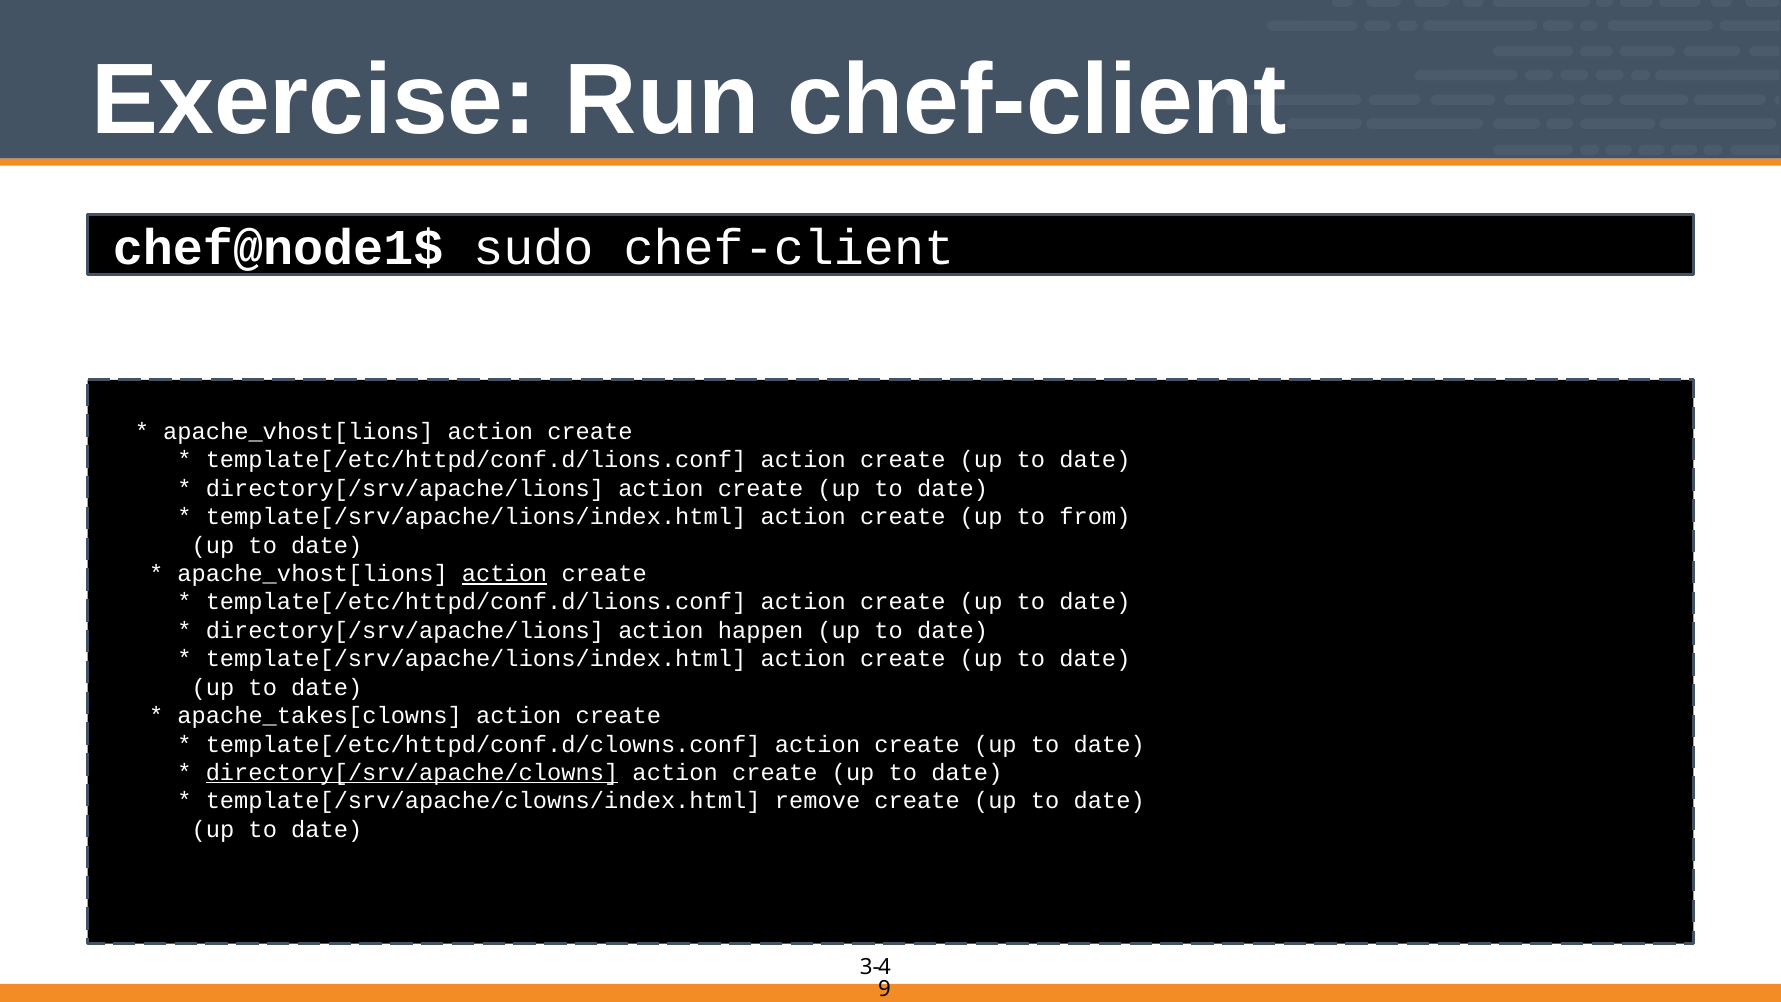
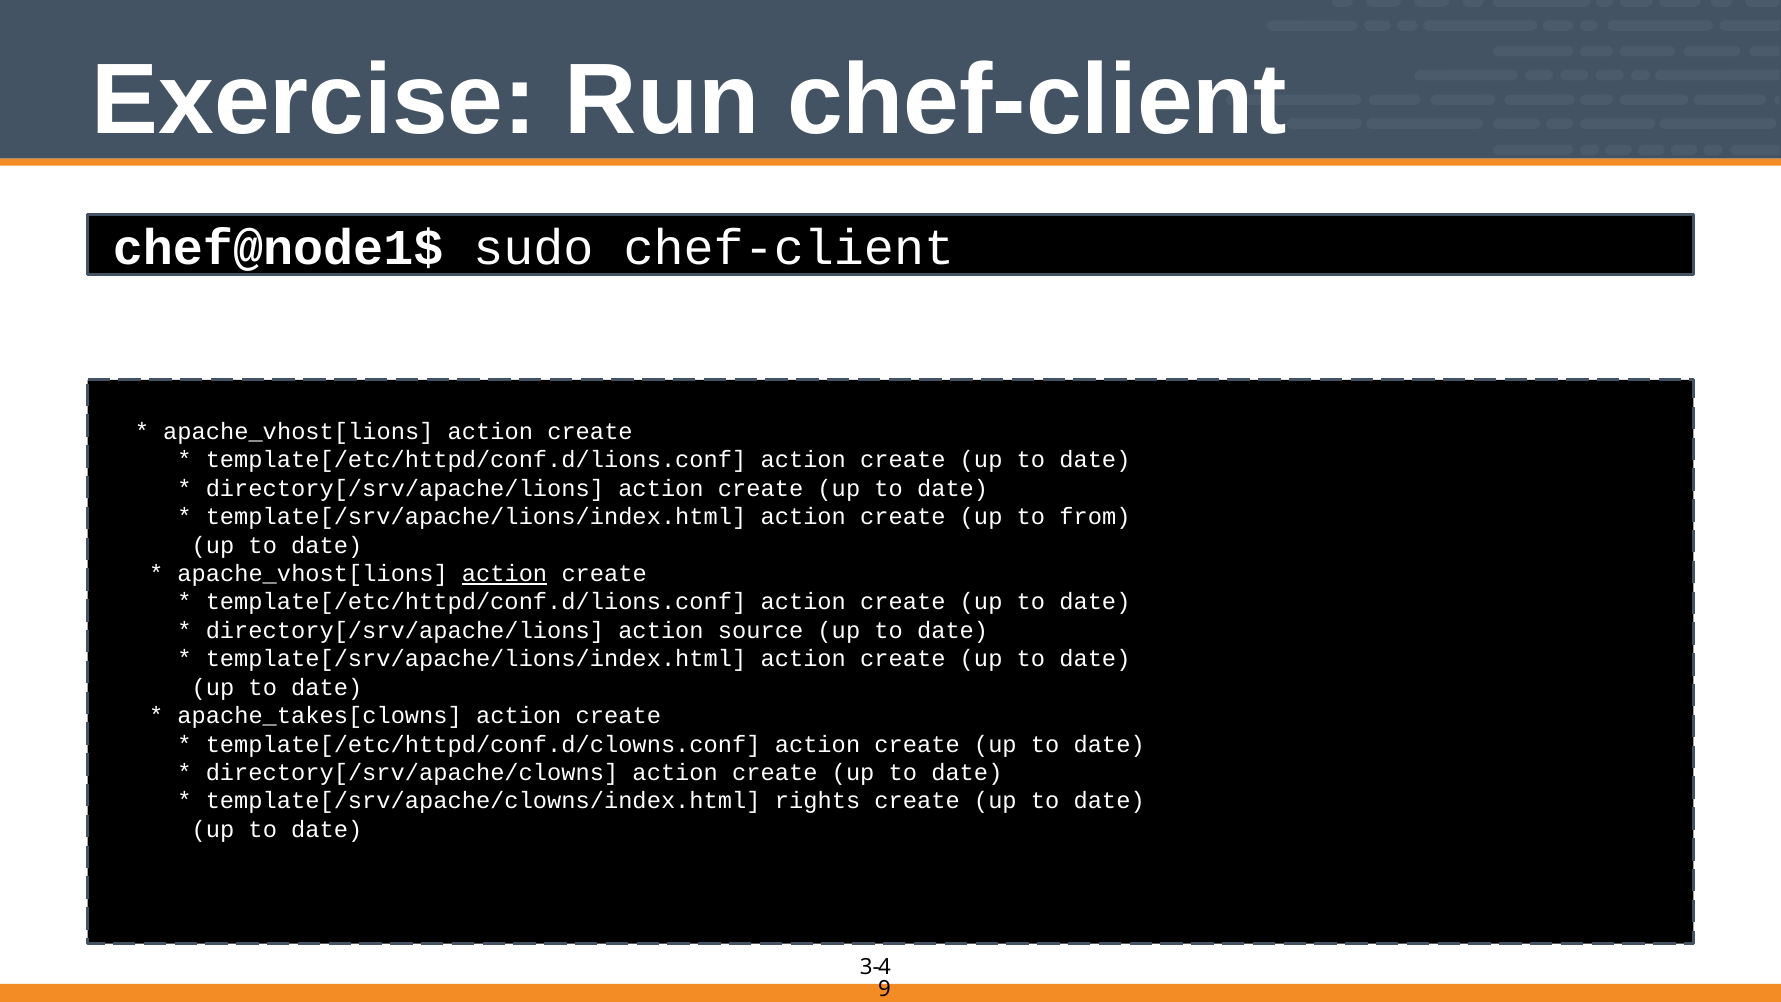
happen: happen -> source
directory[/srv/apache/clowns underline: present -> none
remove: remove -> rights
